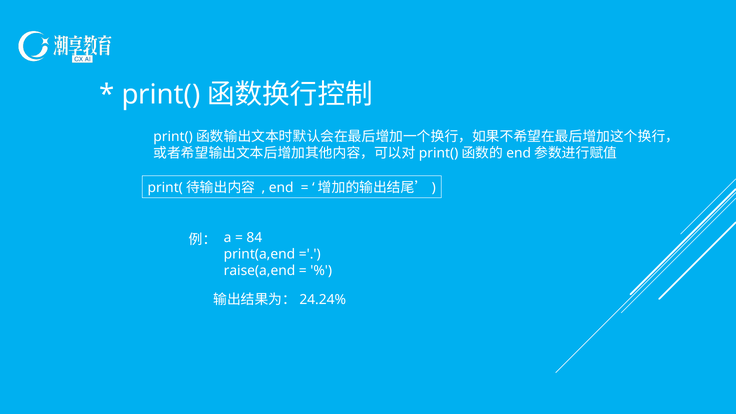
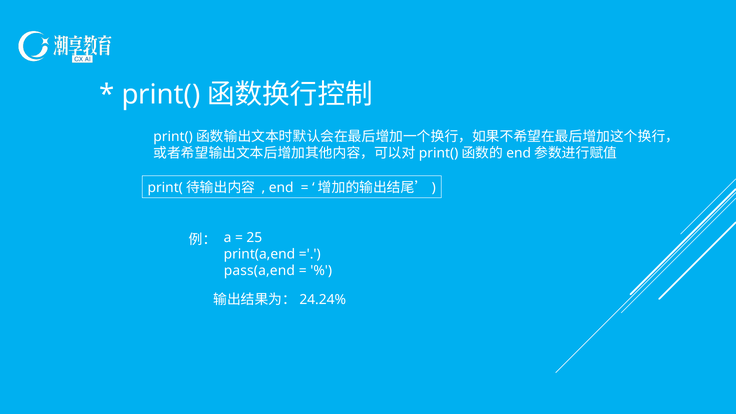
84: 84 -> 25
raise(a,end: raise(a,end -> pass(a,end
